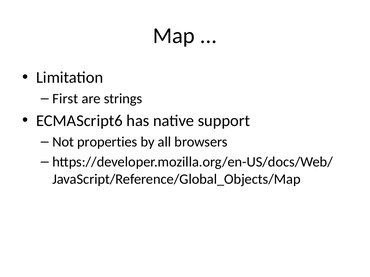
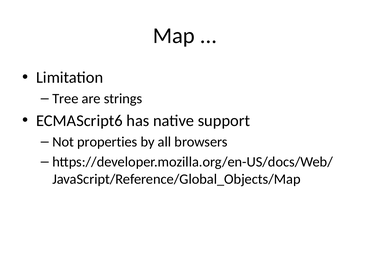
First: First -> Tree
